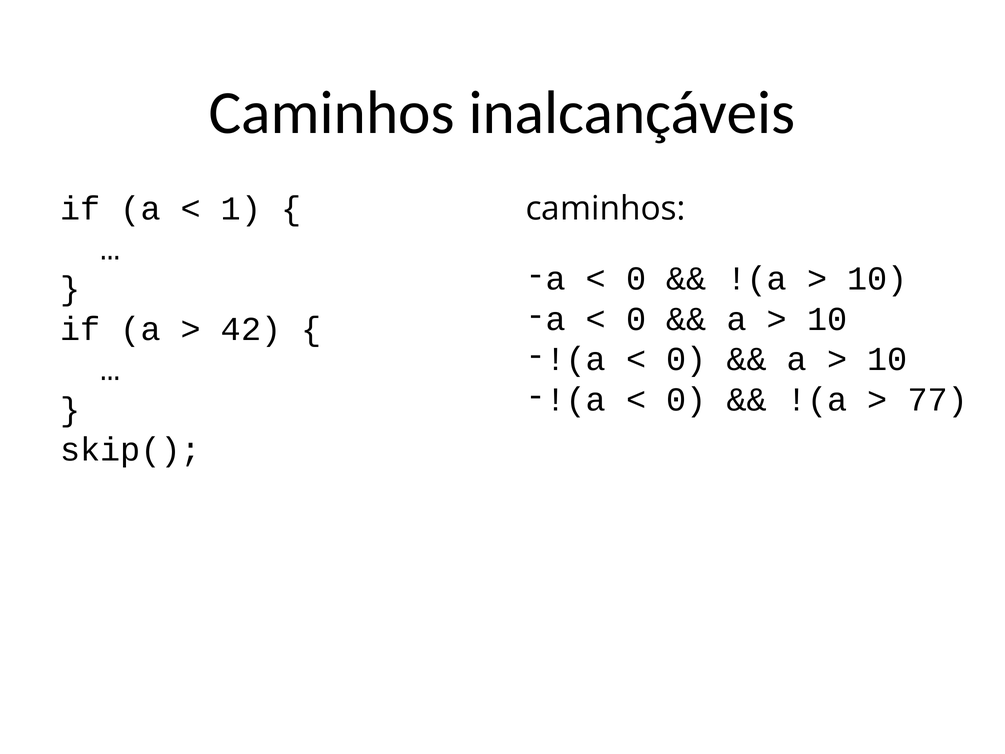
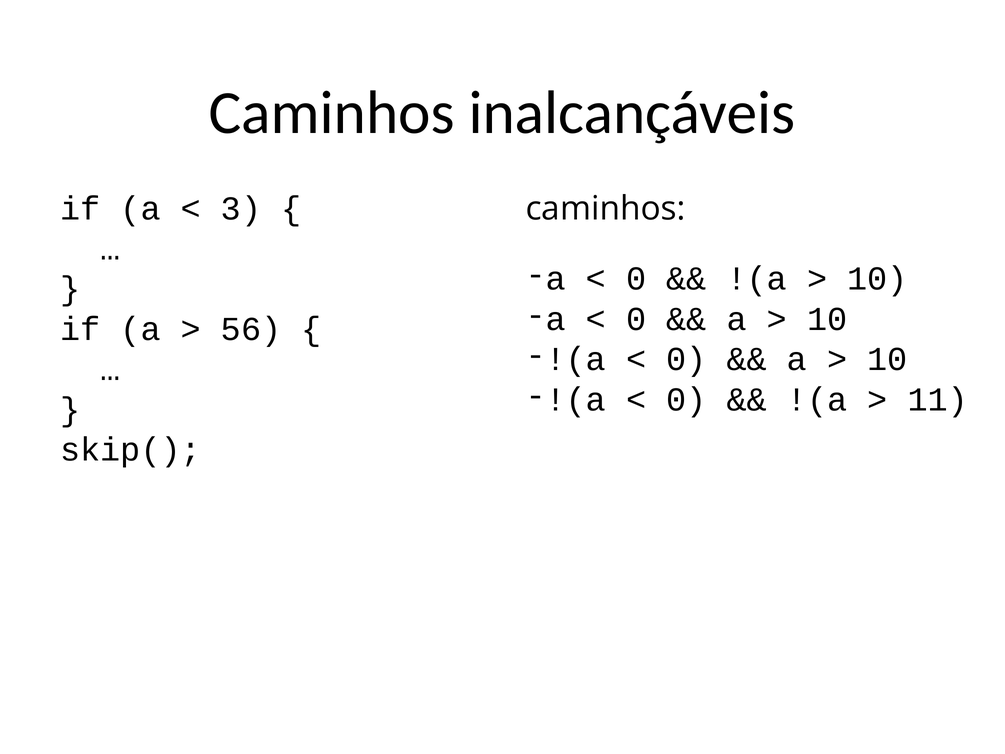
1: 1 -> 3
42: 42 -> 56
77: 77 -> 11
